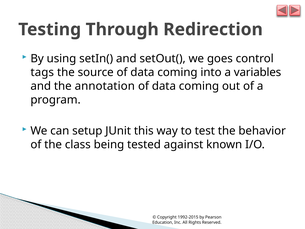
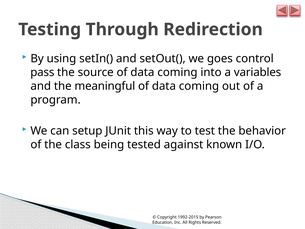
tags: tags -> pass
annotation: annotation -> meaningful
